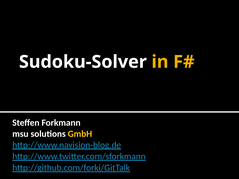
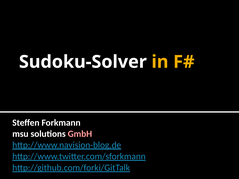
GmbH colour: yellow -> pink
